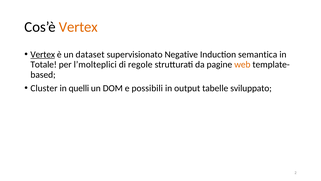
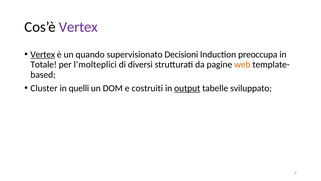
Vertex at (78, 27) colour: orange -> purple
dataset: dataset -> quando
Negative: Negative -> Decisioni
semantica: semantica -> preoccupa
regole: regole -> diversi
possibili: possibili -> costruiti
output underline: none -> present
